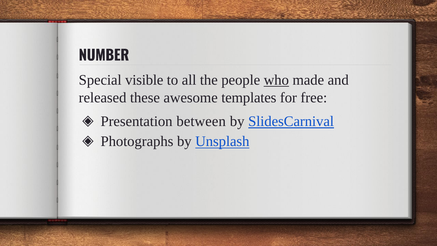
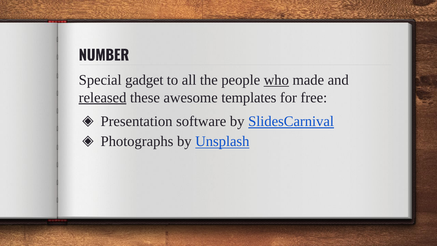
visible: visible -> gadget
released underline: none -> present
between: between -> software
